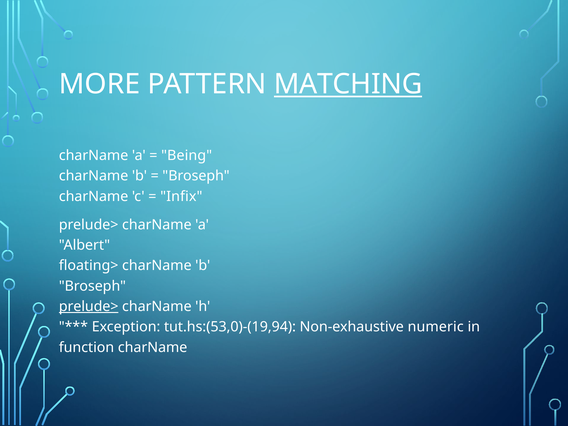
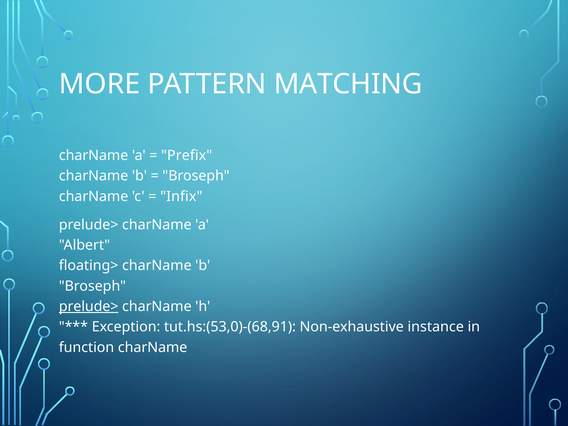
MATCHING underline: present -> none
Being: Being -> Prefix
tut.hs:(53,0)-(19,94: tut.hs:(53,0)-(19,94 -> tut.hs:(53,0)-(68,91
numeric: numeric -> instance
